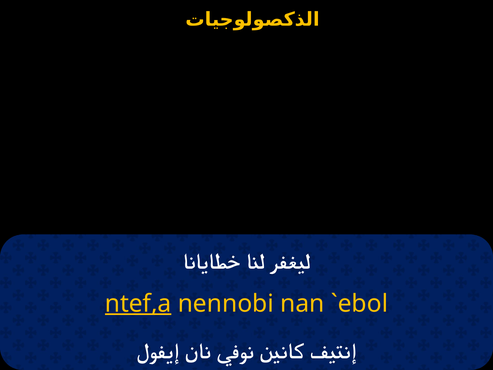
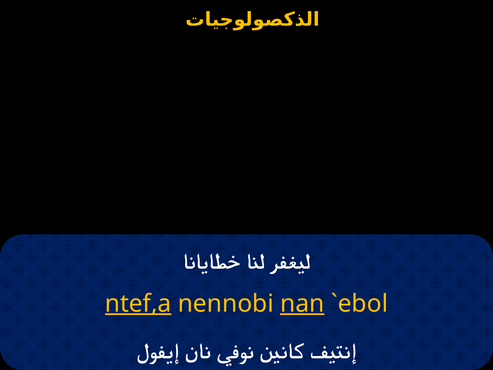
nan underline: none -> present
